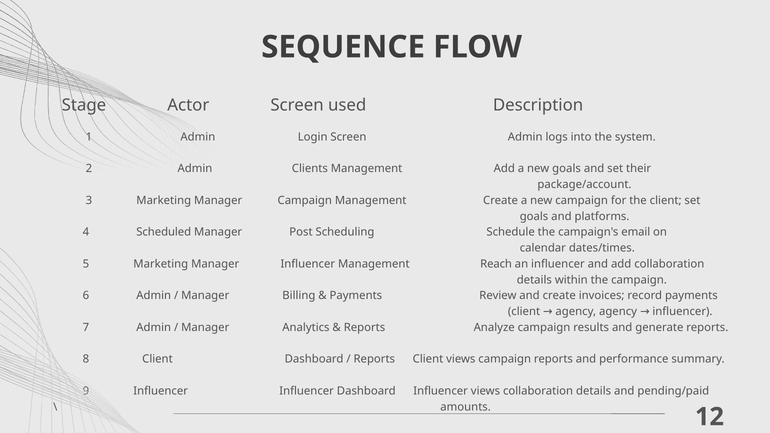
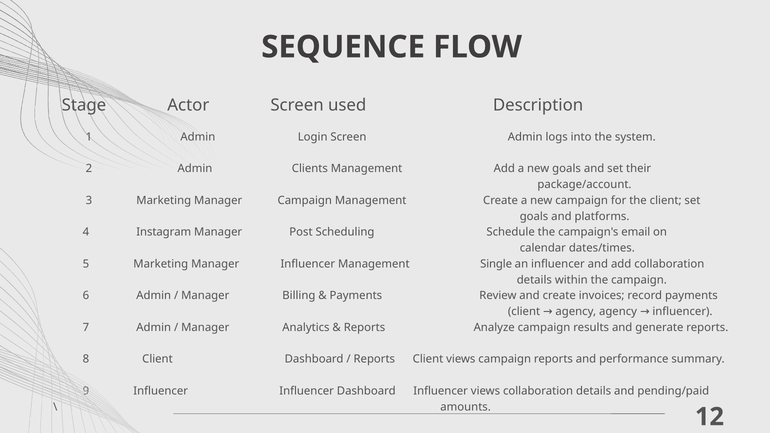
Scheduled: Scheduled -> Instagram
Reach: Reach -> Single
